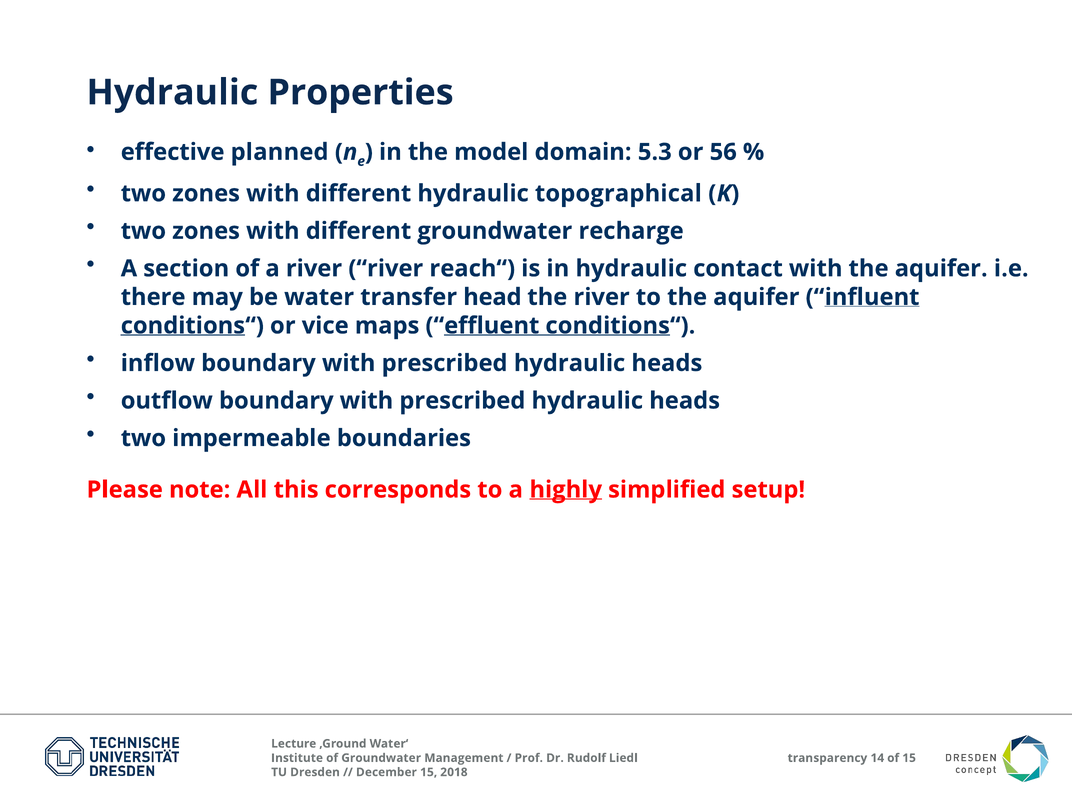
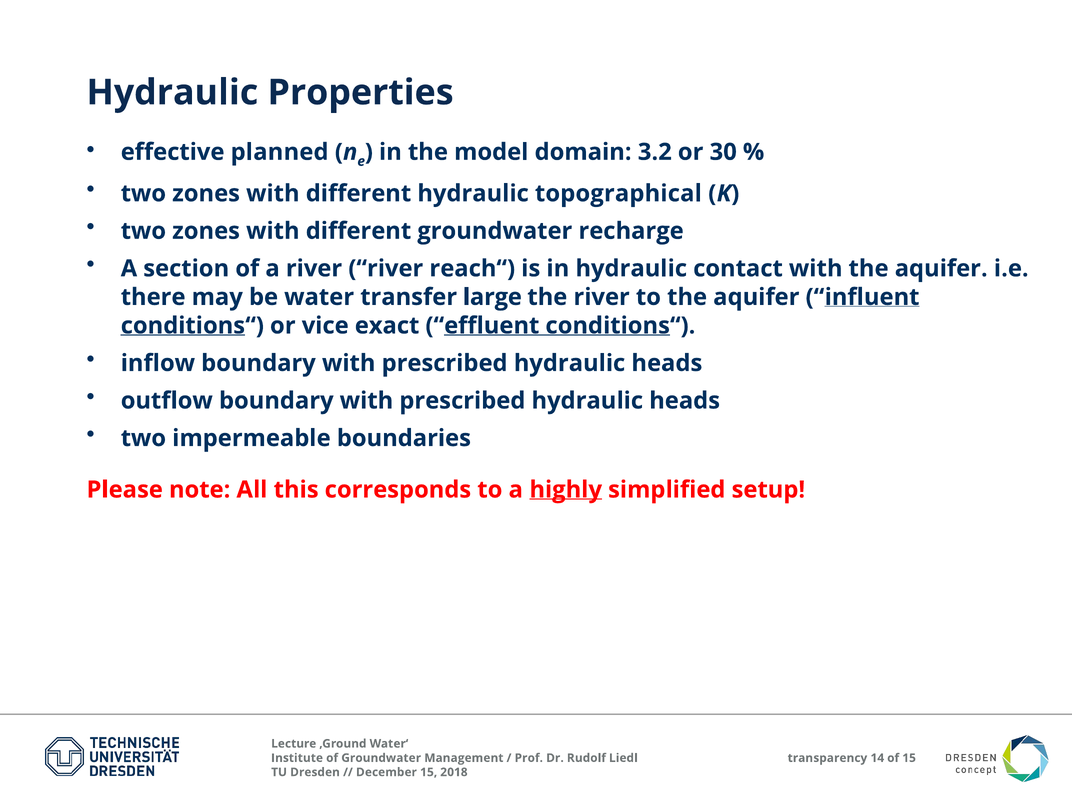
5.3: 5.3 -> 3.2
56: 56 -> 30
head: head -> large
maps: maps -> exact
